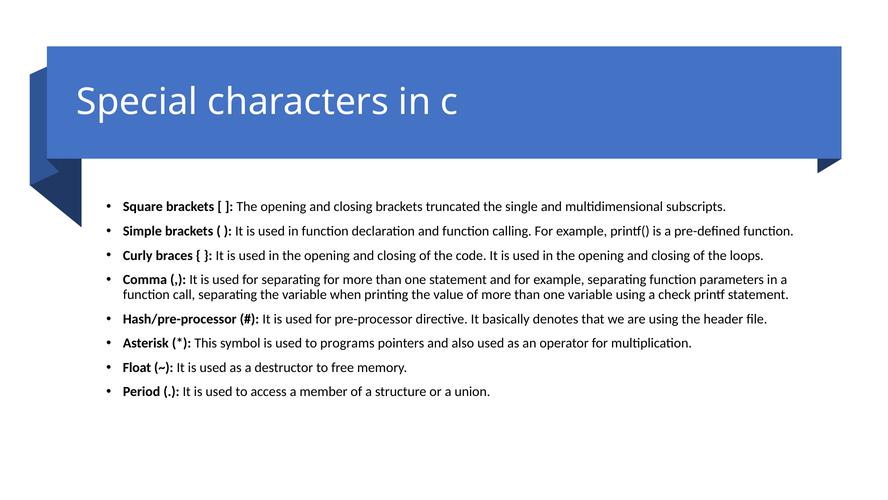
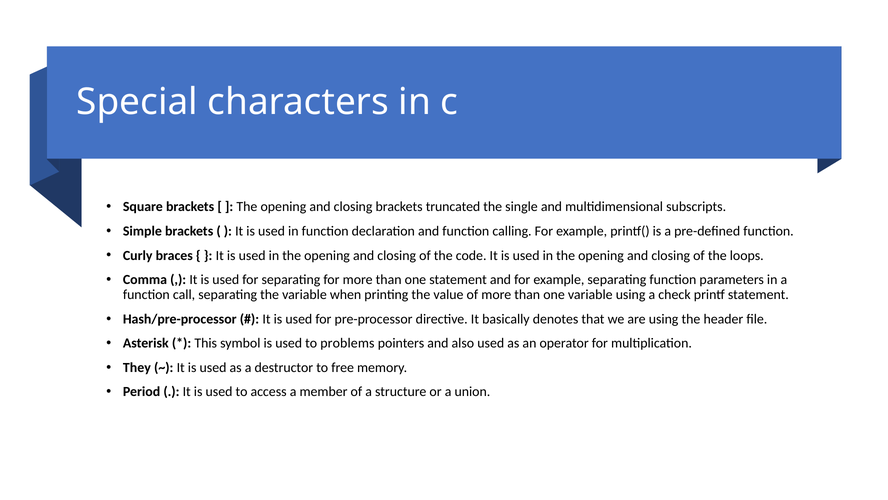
programs: programs -> problems
Float: Float -> They
